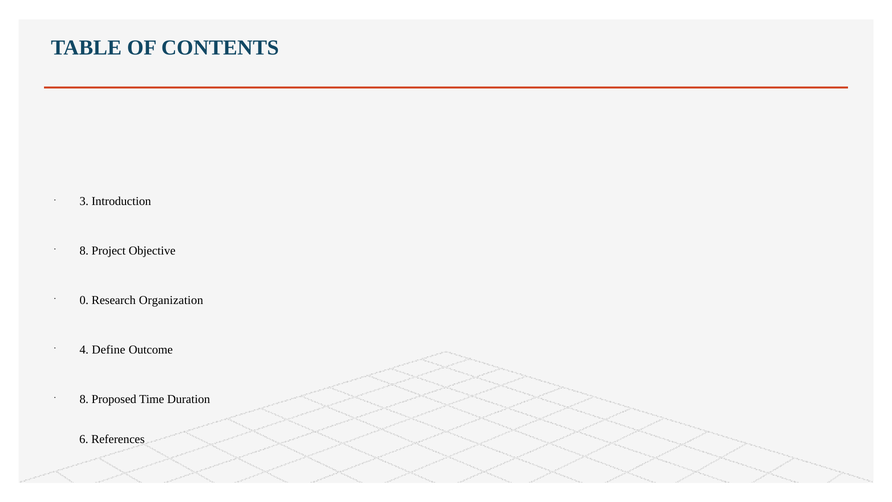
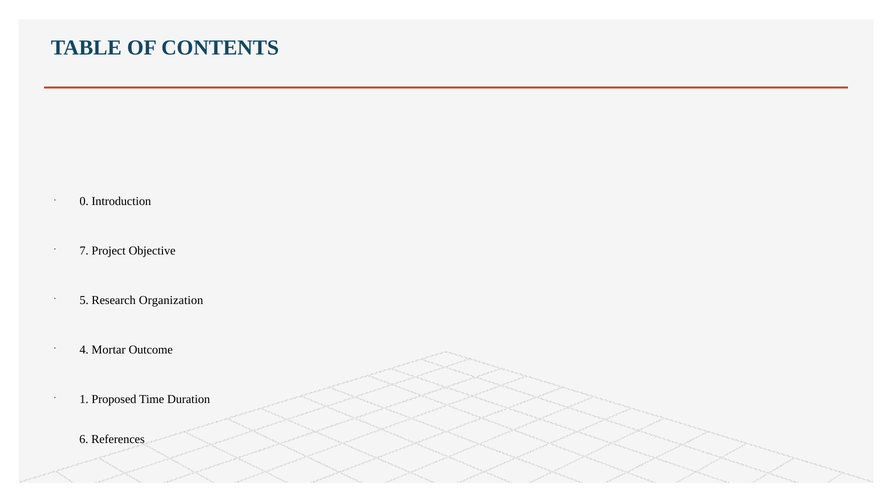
3: 3 -> 0
8 at (84, 251): 8 -> 7
0: 0 -> 5
Define: Define -> Mortar
8 at (84, 399): 8 -> 1
